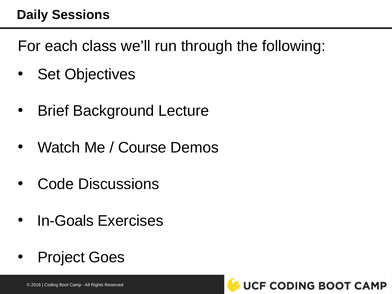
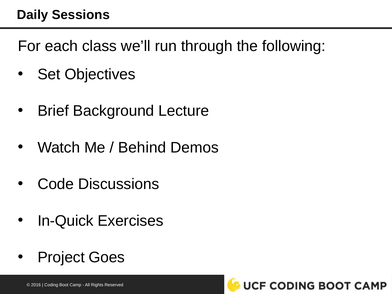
Course: Course -> Behind
In-Goals: In-Goals -> In-Quick
